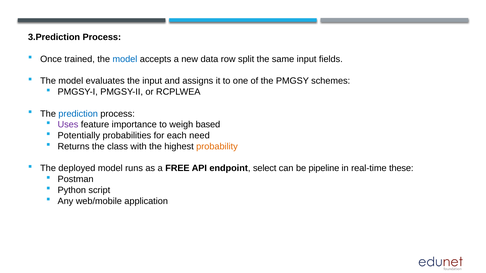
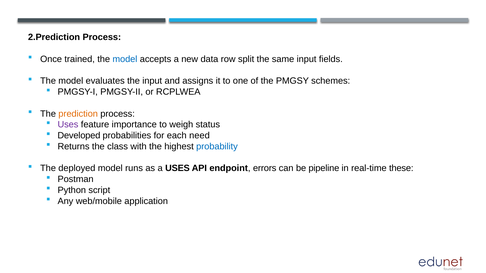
3.Prediction: 3.Prediction -> 2.Prediction
prediction colour: blue -> orange
based: based -> status
Potentially: Potentially -> Developed
probability colour: orange -> blue
a FREE: FREE -> USES
select: select -> errors
